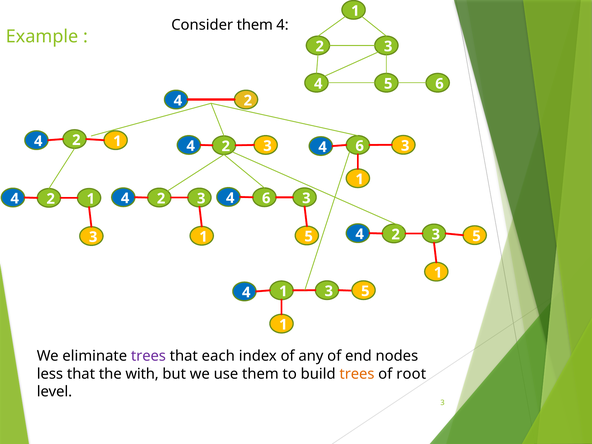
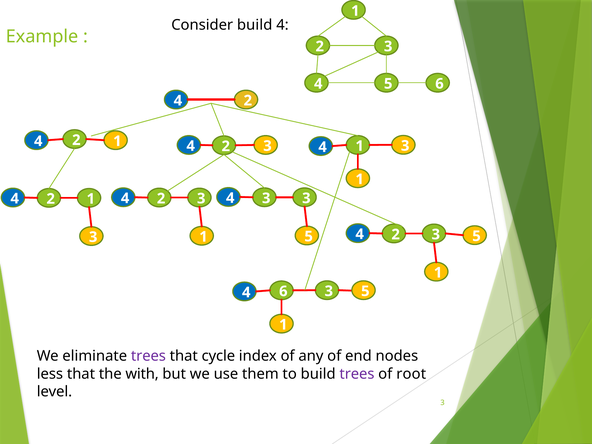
Consider them: them -> build
3 4 6: 6 -> 1
6 at (266, 198): 6 -> 3
1 at (283, 291): 1 -> 6
each: each -> cycle
trees at (357, 374) colour: orange -> purple
